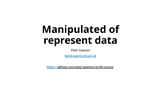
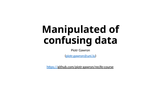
represent: represent -> confusing
